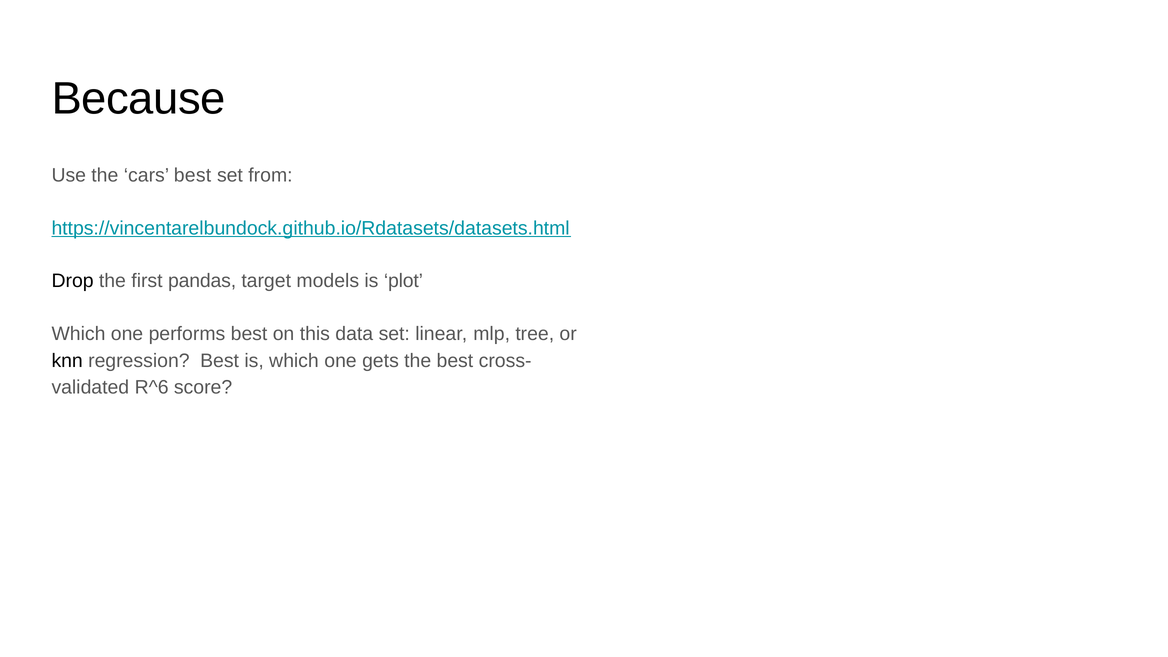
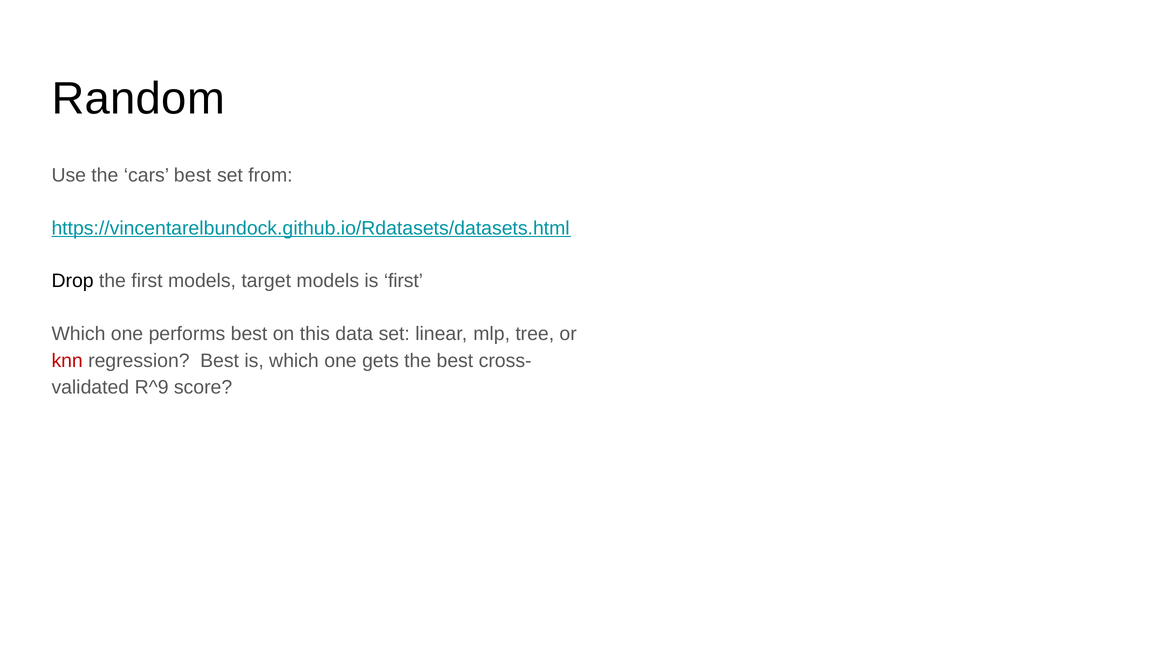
Because: Because -> Random
first pandas: pandas -> models
is plot: plot -> first
knn colour: black -> red
R^6: R^6 -> R^9
